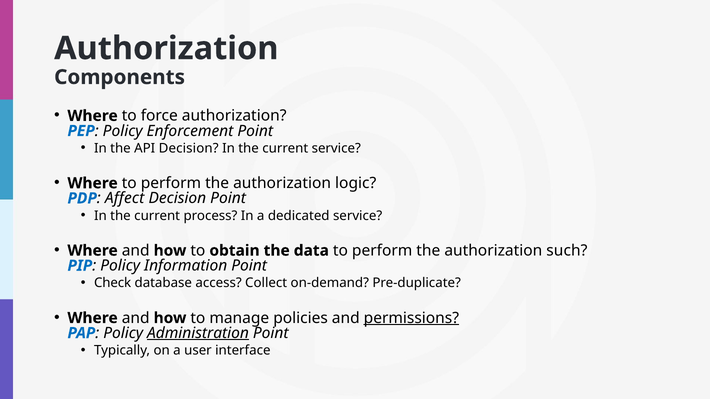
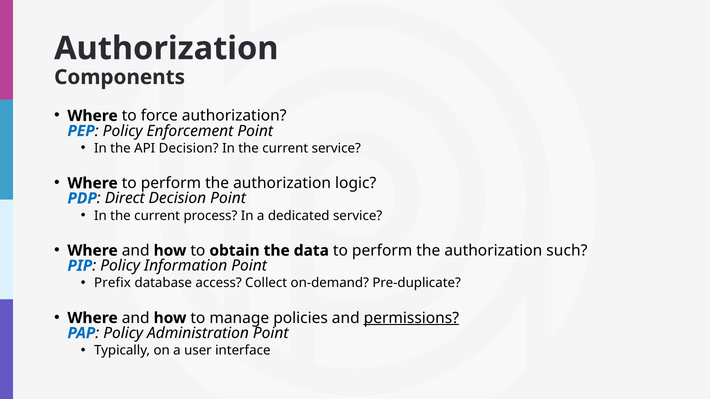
Affect: Affect -> Direct
Check: Check -> Prefix
Administration underline: present -> none
